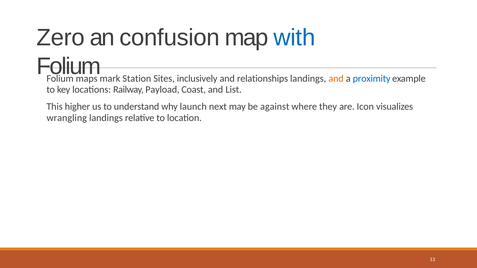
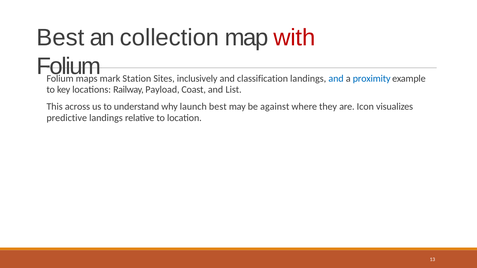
Zero at (61, 38): Zero -> Best
confusion: confusion -> collection
with colour: blue -> red
relationships: relationships -> classification
and at (336, 79) colour: orange -> blue
higher: higher -> across
launch next: next -> best
wrangling: wrangling -> predictive
